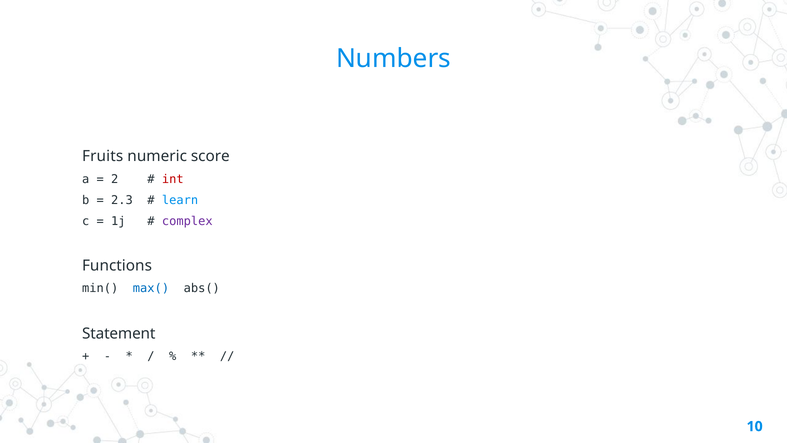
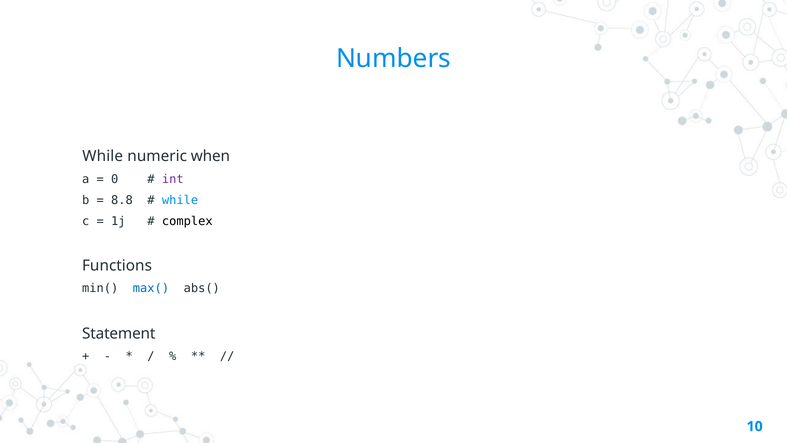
Fruits at (103, 156): Fruits -> While
score: score -> when
2: 2 -> 0
int colour: red -> purple
2.3: 2.3 -> 8.8
learn at (180, 200): learn -> while
complex colour: purple -> black
